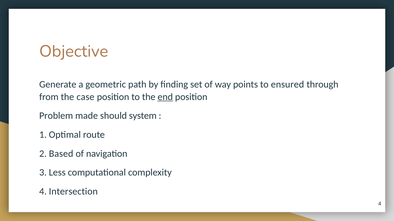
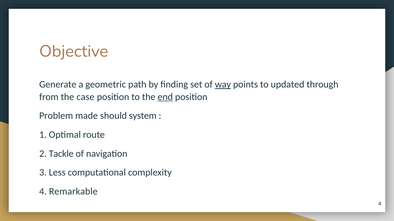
way underline: none -> present
ensured: ensured -> updated
Based: Based -> Tackle
Intersection: Intersection -> Remarkable
